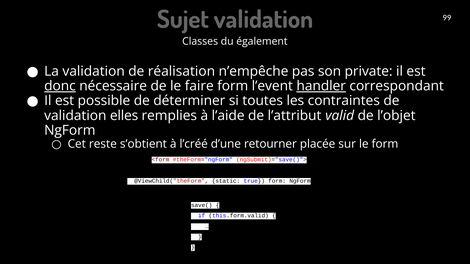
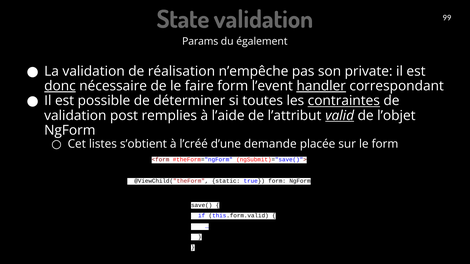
Sujet: Sujet -> State
Classes: Classes -> Params
contraintes underline: none -> present
elles: elles -> post
valid underline: none -> present
reste: reste -> listes
retourner: retourner -> demande
